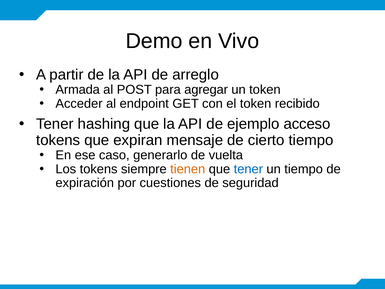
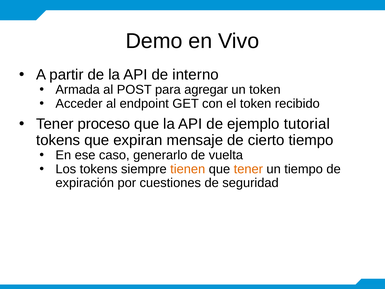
arreglo: arreglo -> interno
hashing: hashing -> proceso
acceso: acceso -> tutorial
tener at (248, 169) colour: blue -> orange
